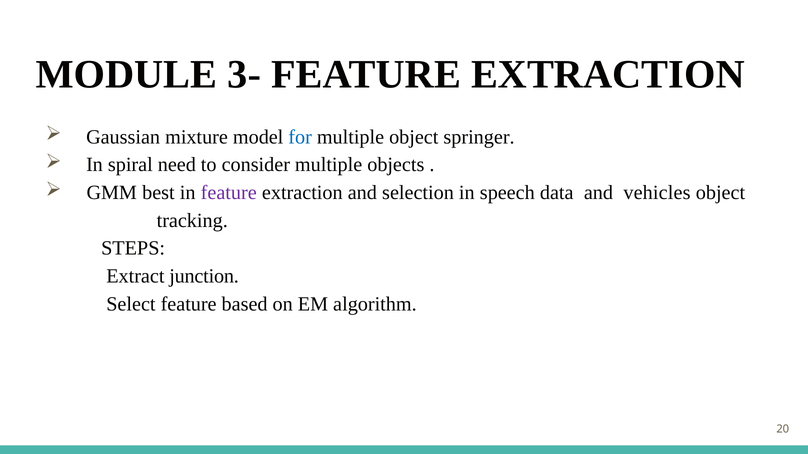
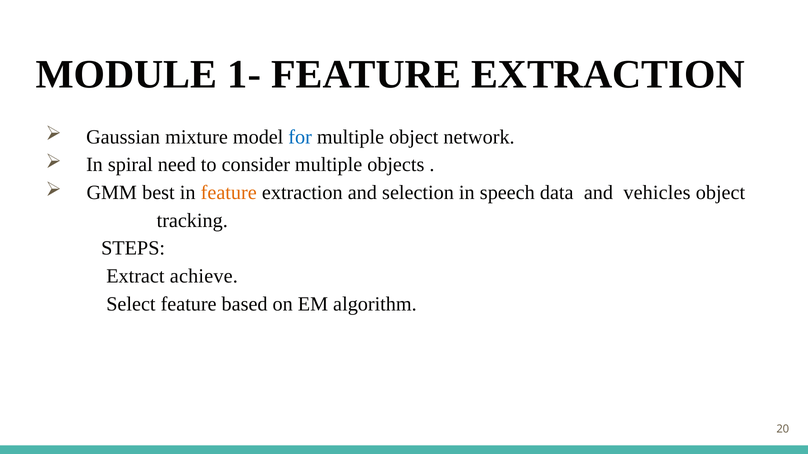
3-: 3- -> 1-
springer: springer -> network
feature at (229, 193) colour: purple -> orange
junction: junction -> achieve
